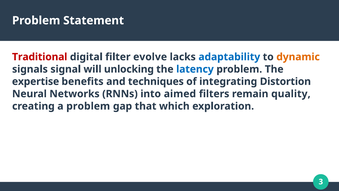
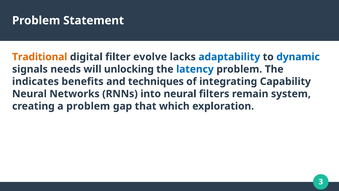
Traditional colour: red -> orange
dynamic colour: orange -> blue
signal: signal -> needs
expertise: expertise -> indicates
Distortion: Distortion -> Capability
into aimed: aimed -> neural
quality: quality -> system
